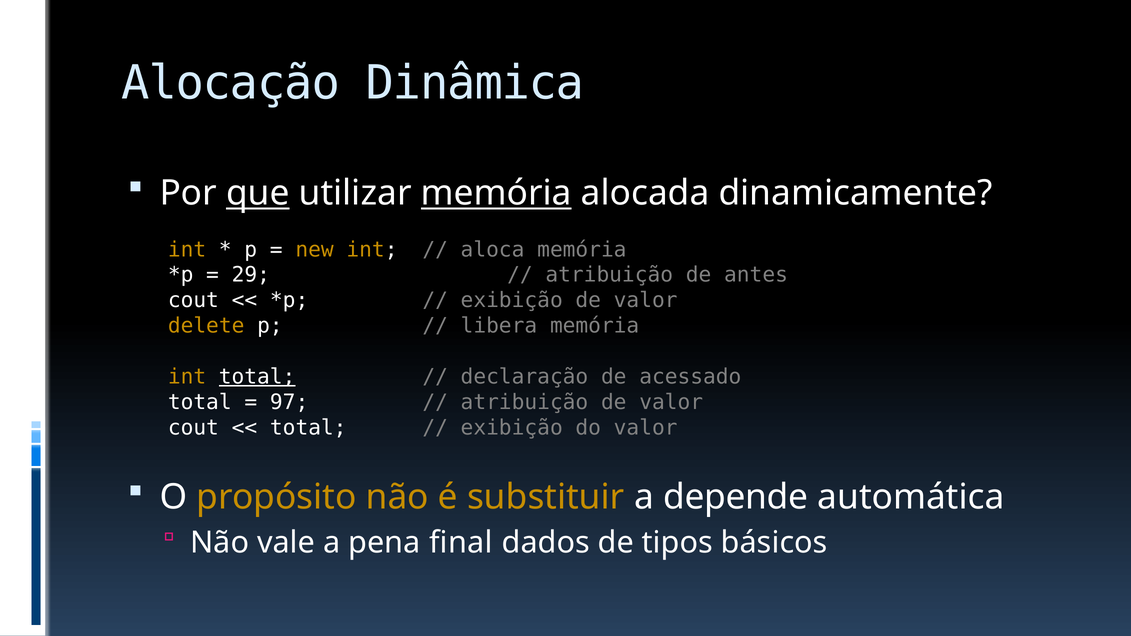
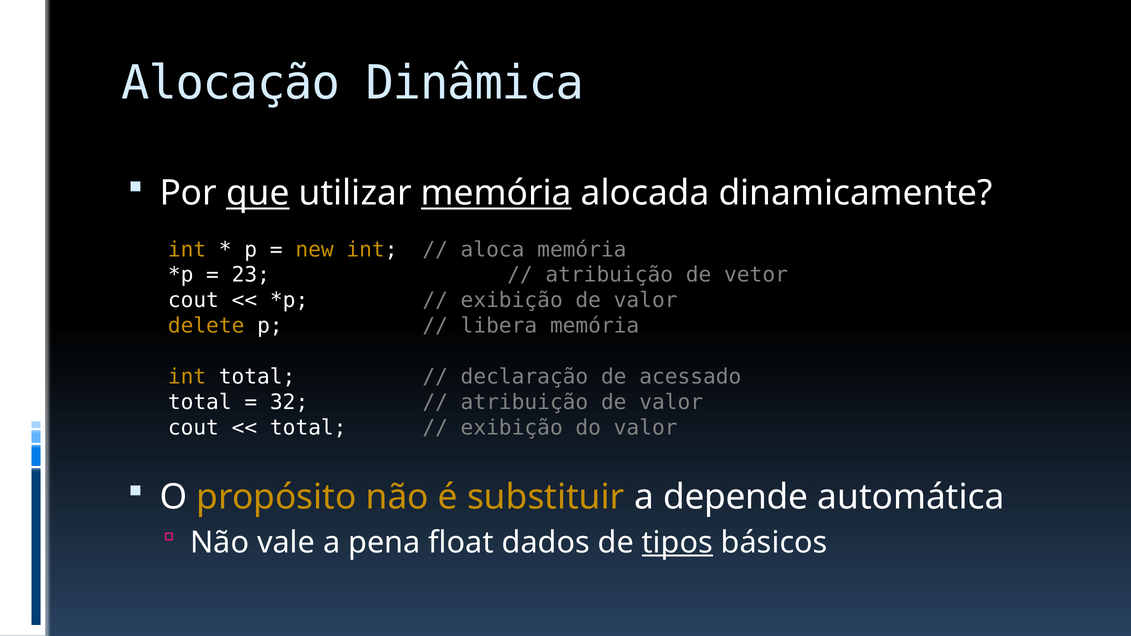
29: 29 -> 23
antes: antes -> vetor
total at (257, 377) underline: present -> none
97: 97 -> 32
final: final -> float
tipos underline: none -> present
